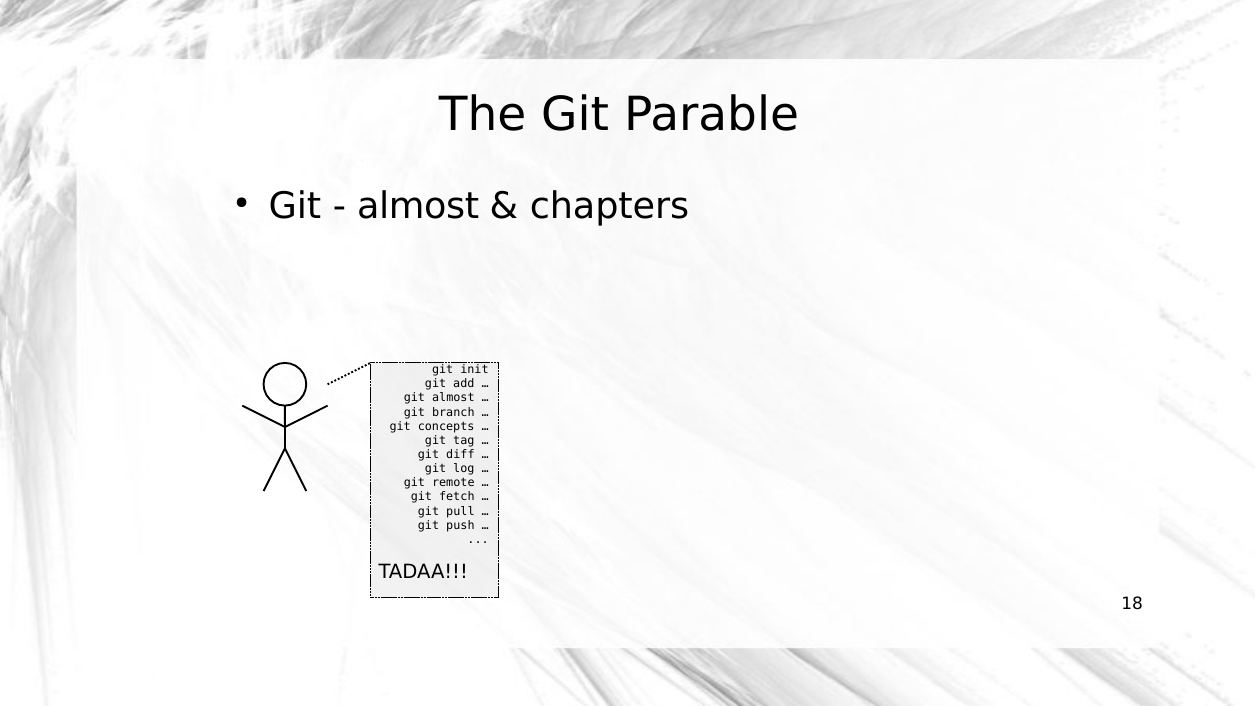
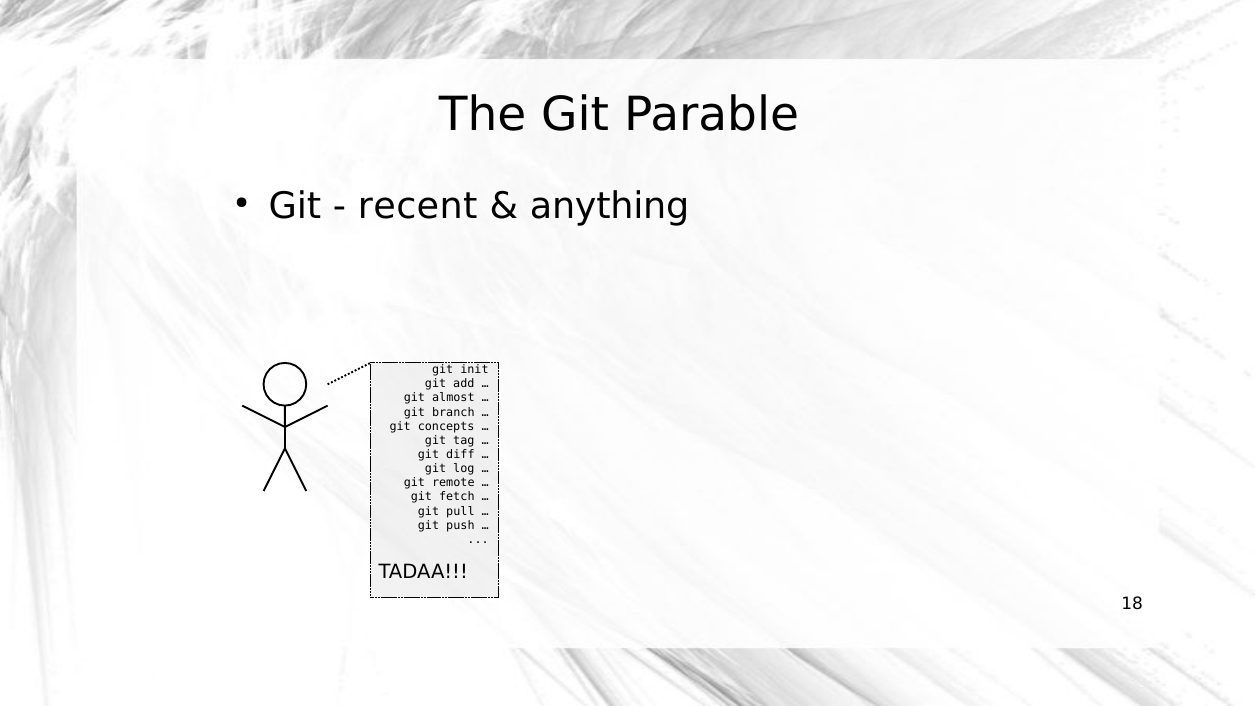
almost at (418, 207): almost -> recent
chapters: chapters -> anything
